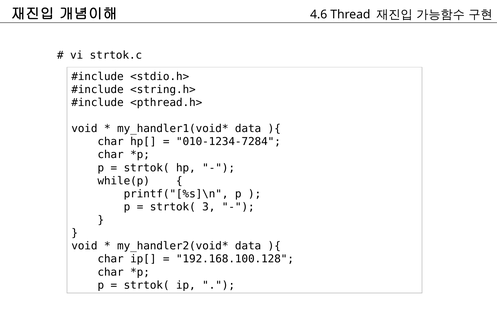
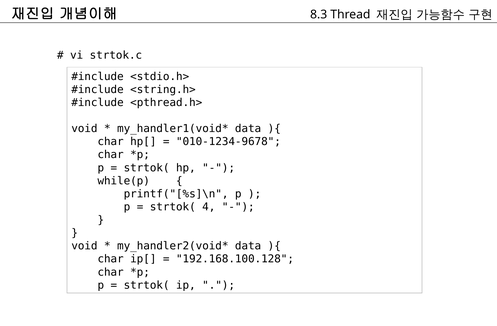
4.6: 4.6 -> 8.3
010-1234-7284: 010-1234-7284 -> 010-1234-9678
3: 3 -> 4
